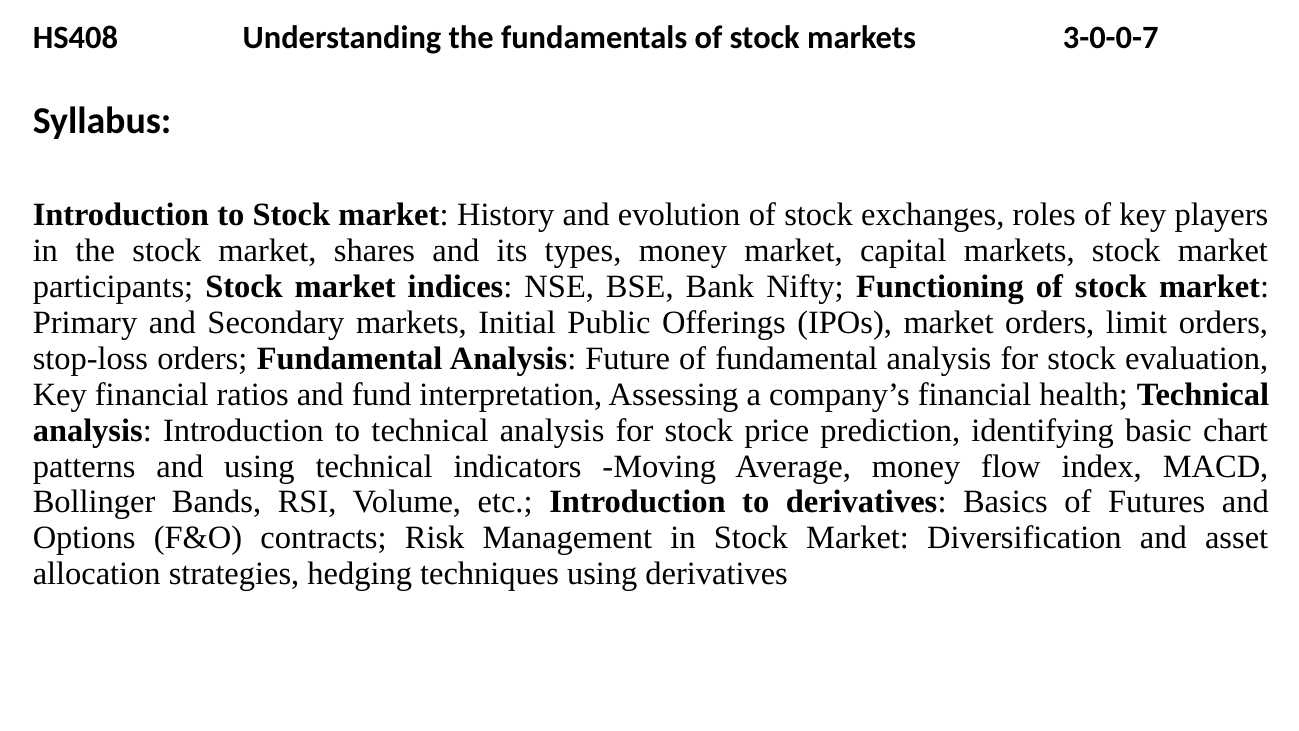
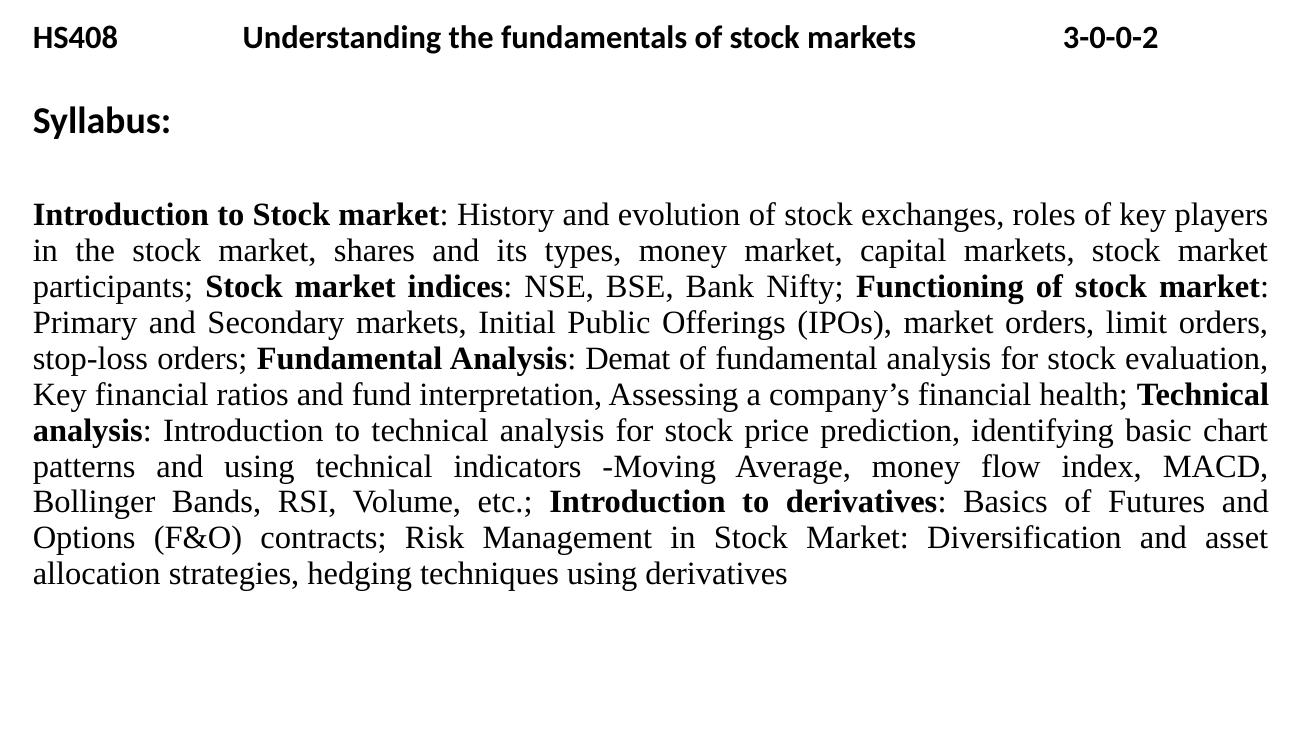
3-0-0-7: 3-0-0-7 -> 3-0-0-2
Future: Future -> Demat
